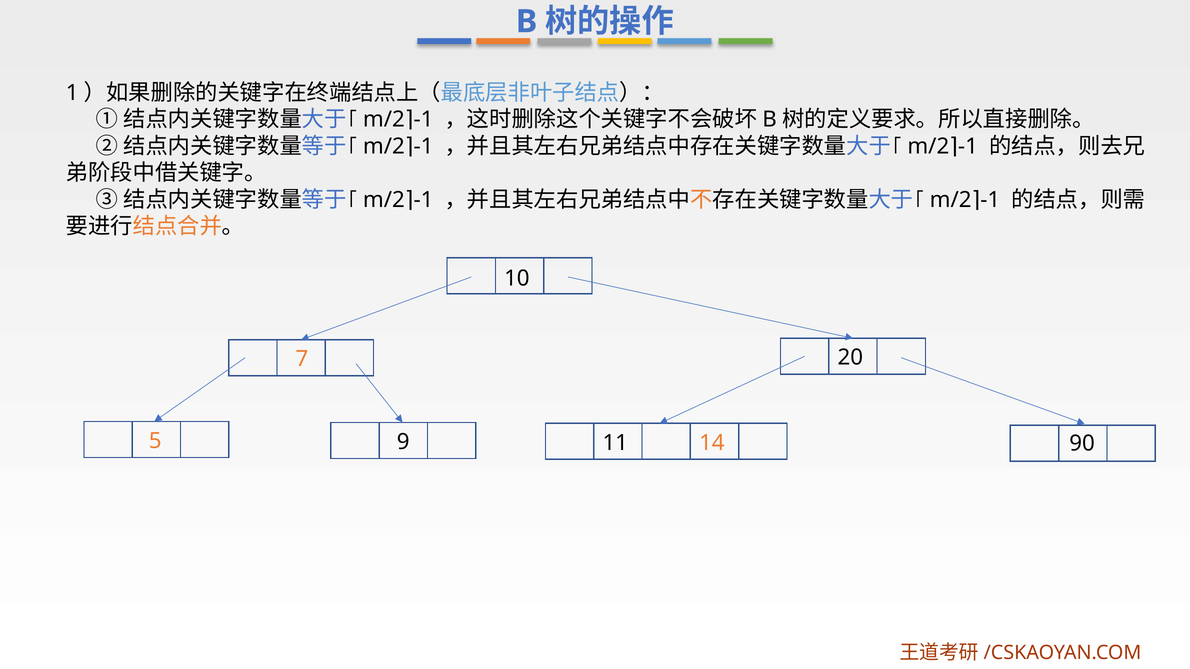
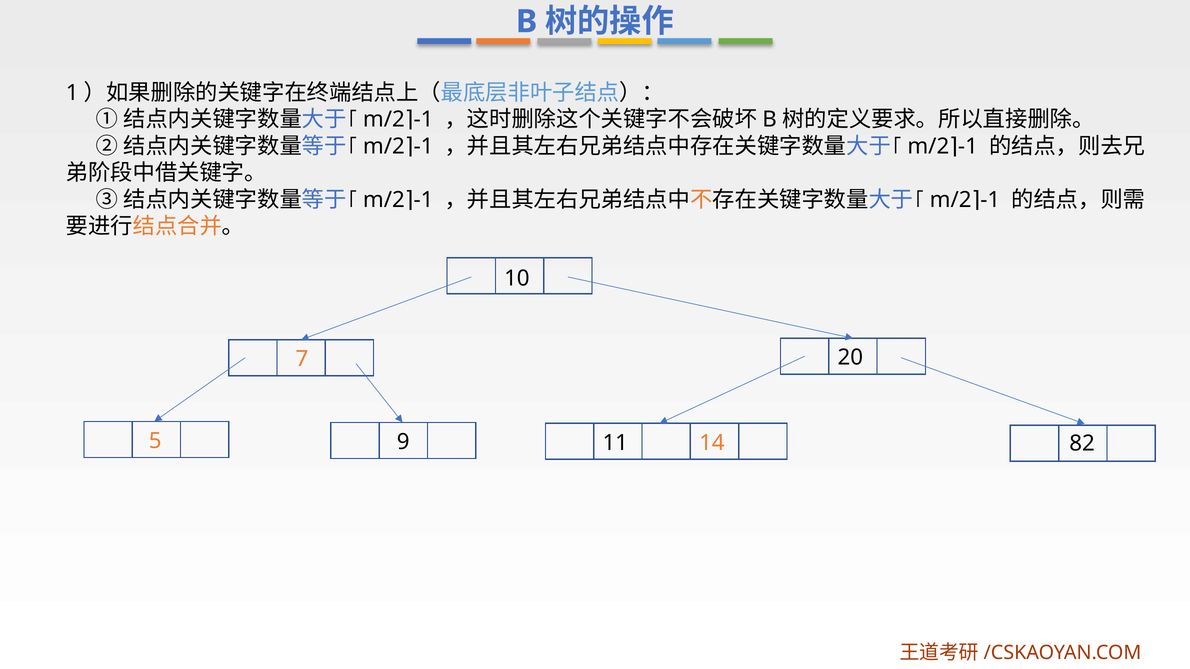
90: 90 -> 82
